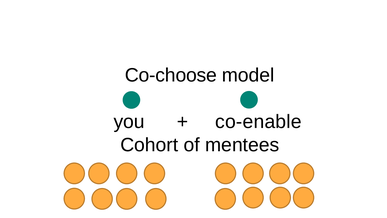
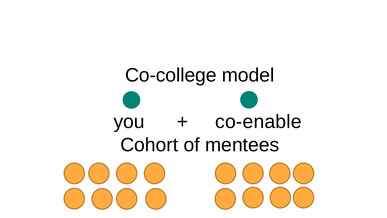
Co-choose: Co-choose -> Co-college
